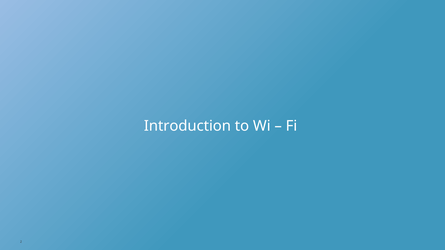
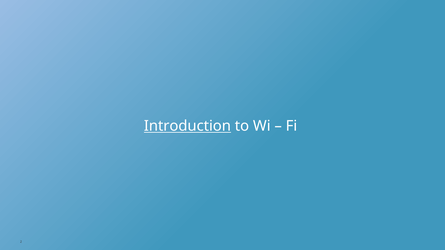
Introduction underline: none -> present
